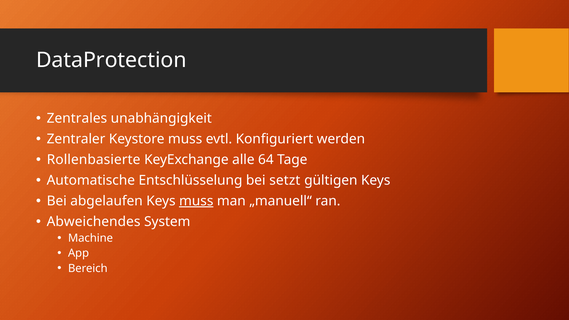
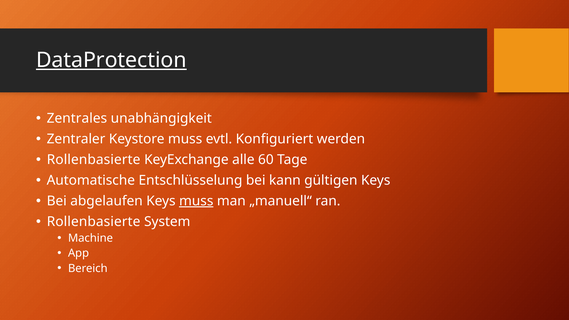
DataProtection underline: none -> present
64: 64 -> 60
setzt: setzt -> kann
Abweichendes at (94, 222): Abweichendes -> Rollenbasierte
